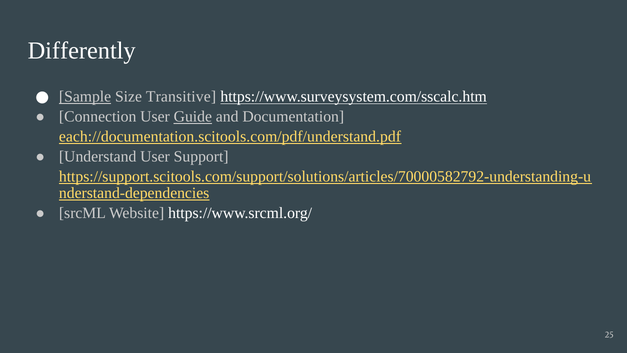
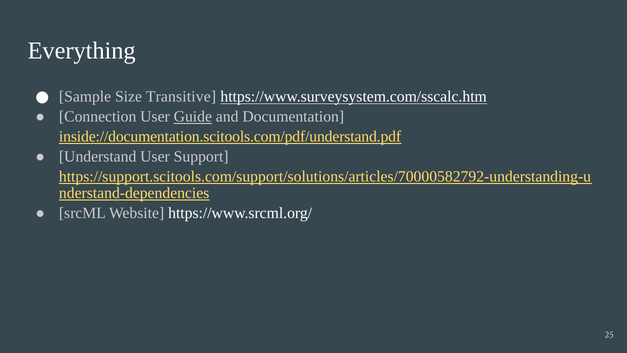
Differently: Differently -> Everything
Sample underline: present -> none
each://documentation.scitools.com/pdf/understand.pdf: each://documentation.scitools.com/pdf/understand.pdf -> inside://documentation.scitools.com/pdf/understand.pdf
